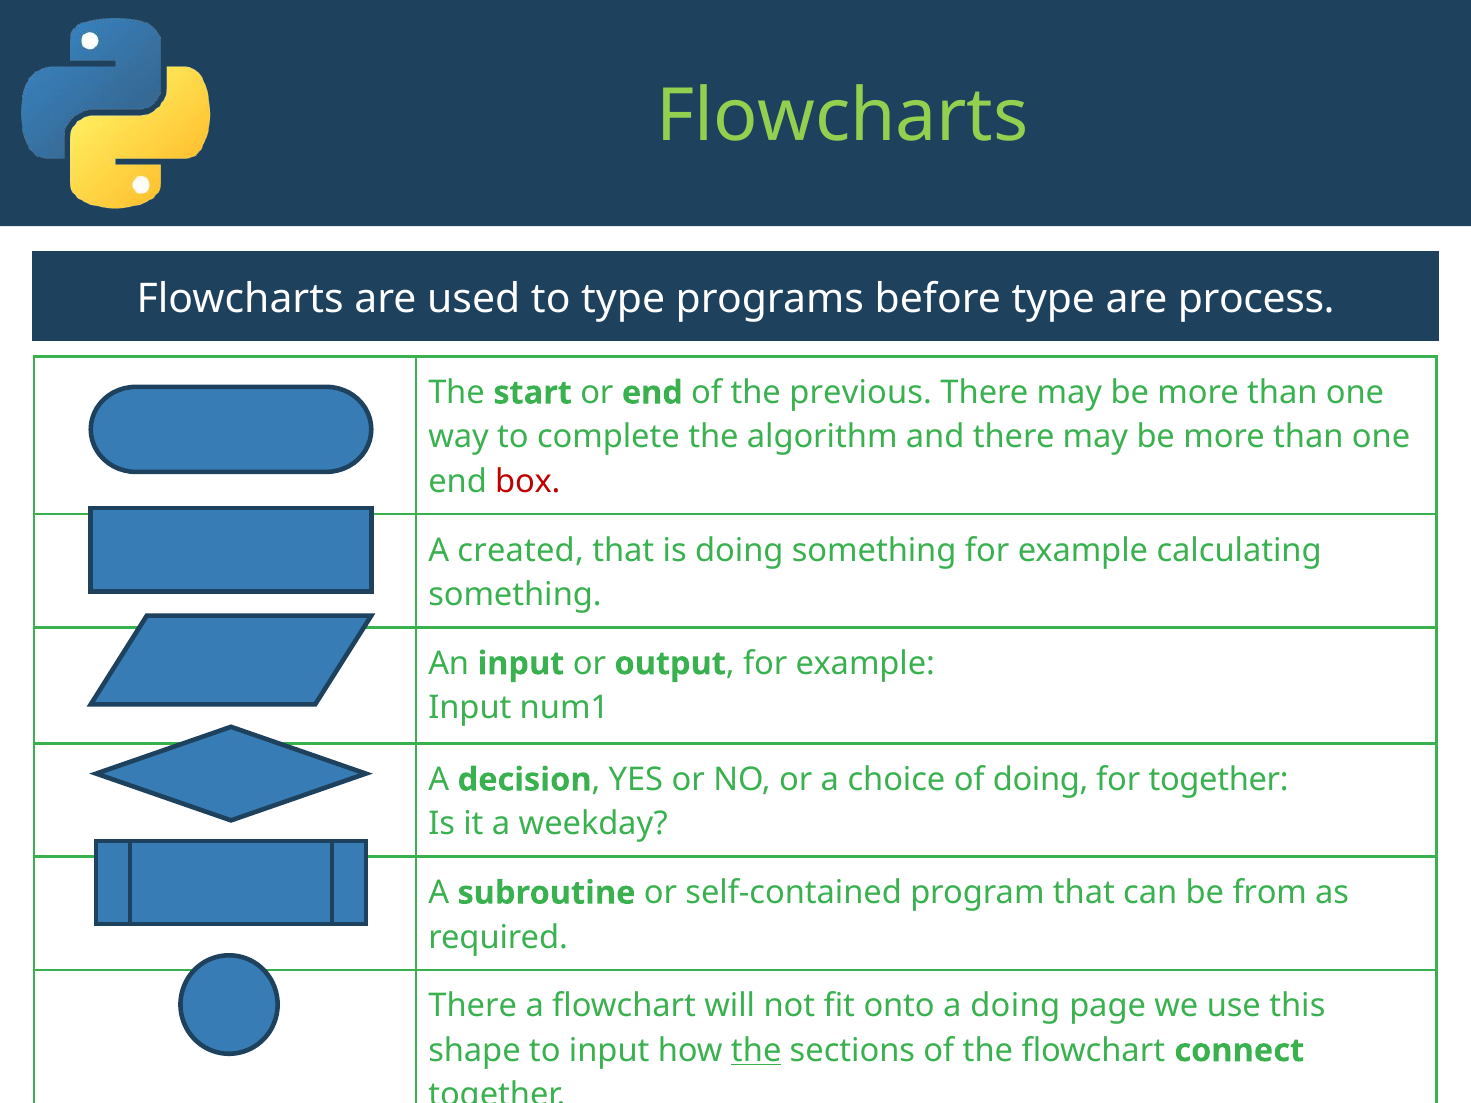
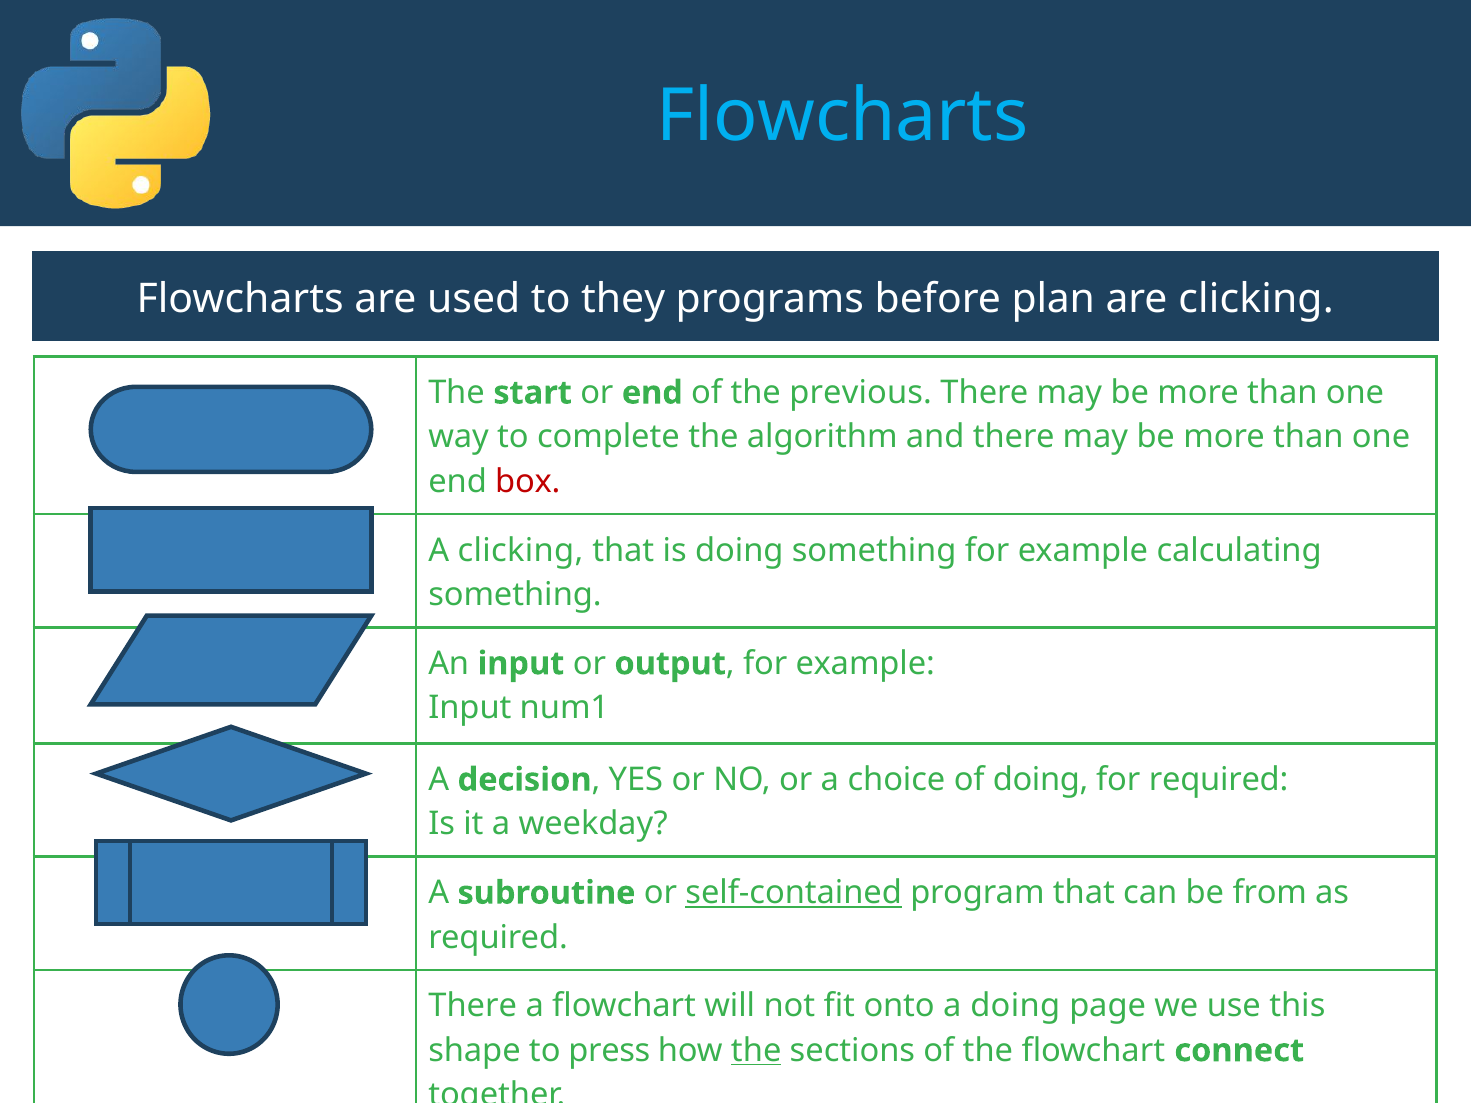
Flowcharts at (842, 116) colour: light green -> light blue
to type: type -> they
before type: type -> plan
are process: process -> clicking
A created: created -> clicking
for together: together -> required
self-contained underline: none -> present
to input: input -> press
